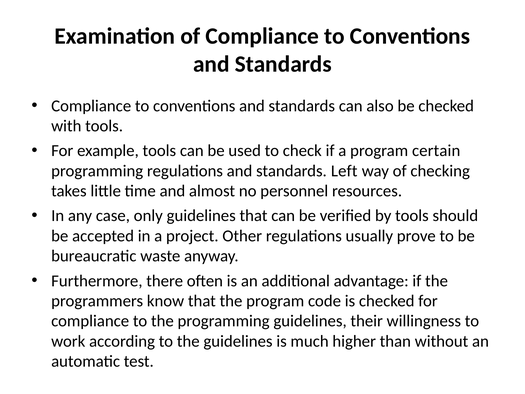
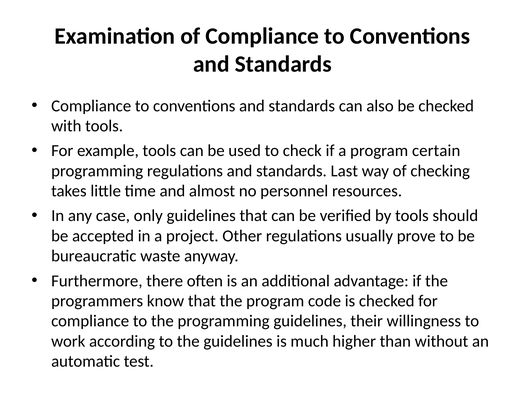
Left: Left -> Last
